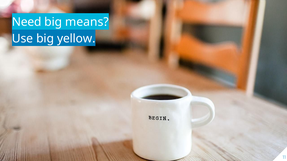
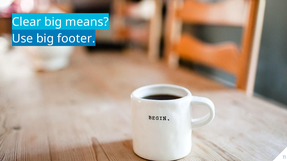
Need: Need -> Clear
yellow: yellow -> footer
